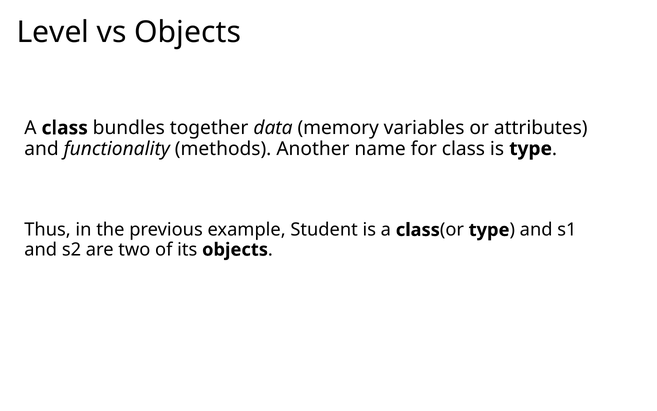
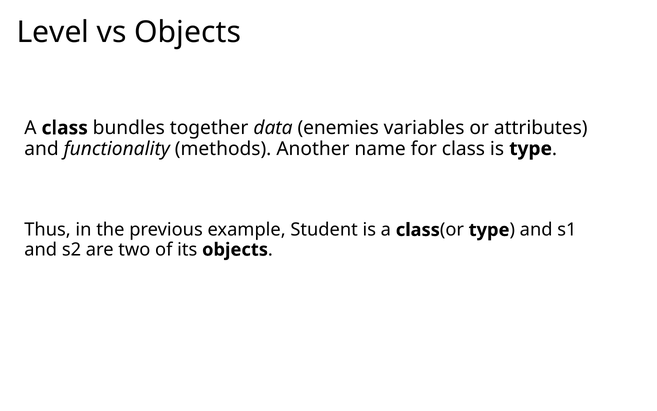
memory: memory -> enemies
